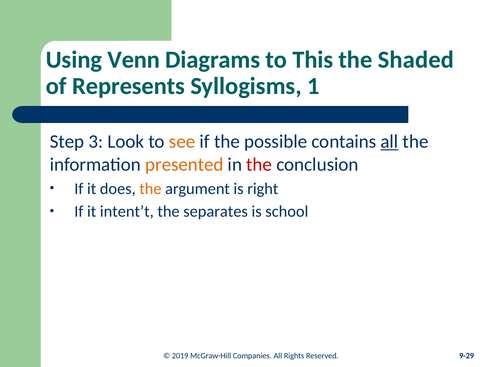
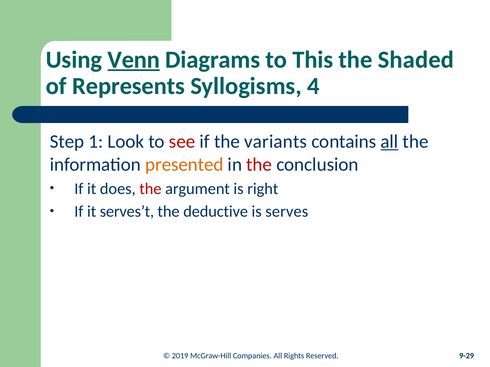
Venn underline: none -> present
1: 1 -> 4
3: 3 -> 1
see colour: orange -> red
possible: possible -> variants
the at (150, 189) colour: orange -> red
intent’t: intent’t -> serves’t
separates: separates -> deductive
school: school -> serves
